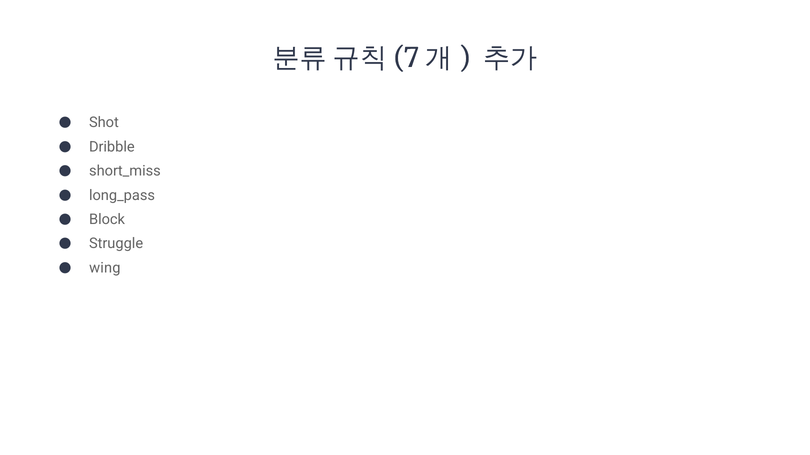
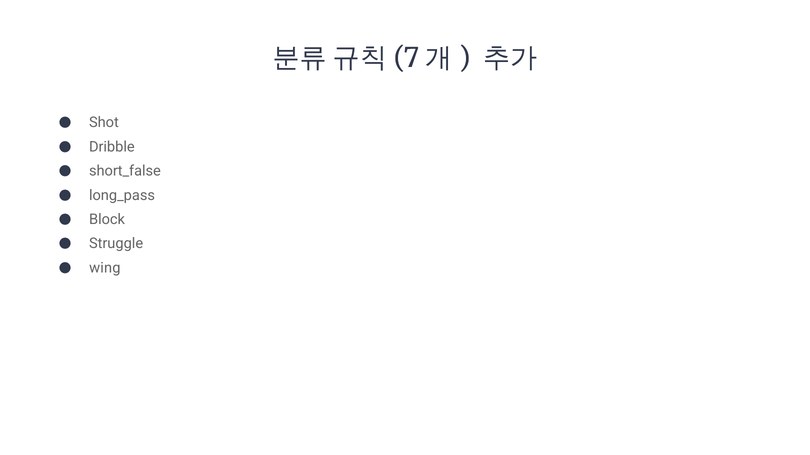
short_miss: short_miss -> short_false
